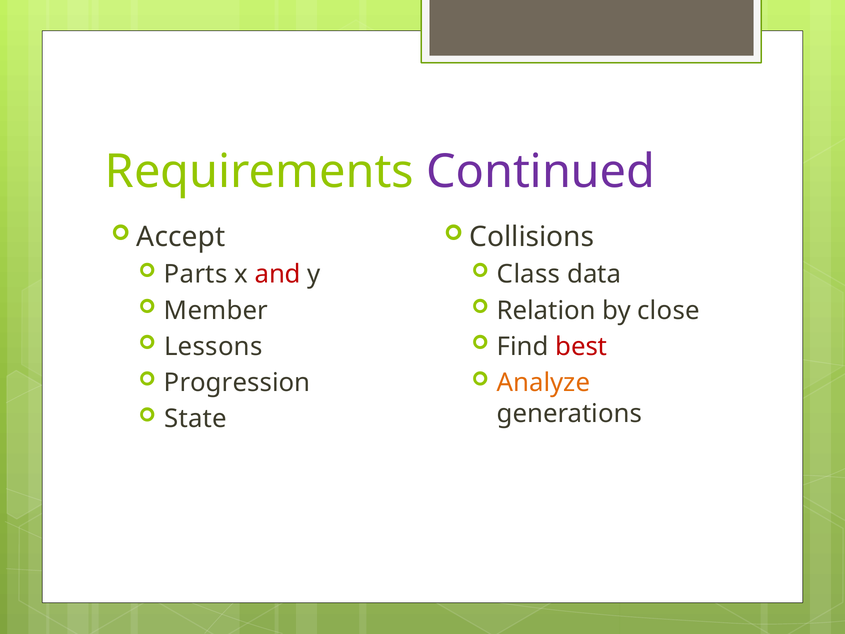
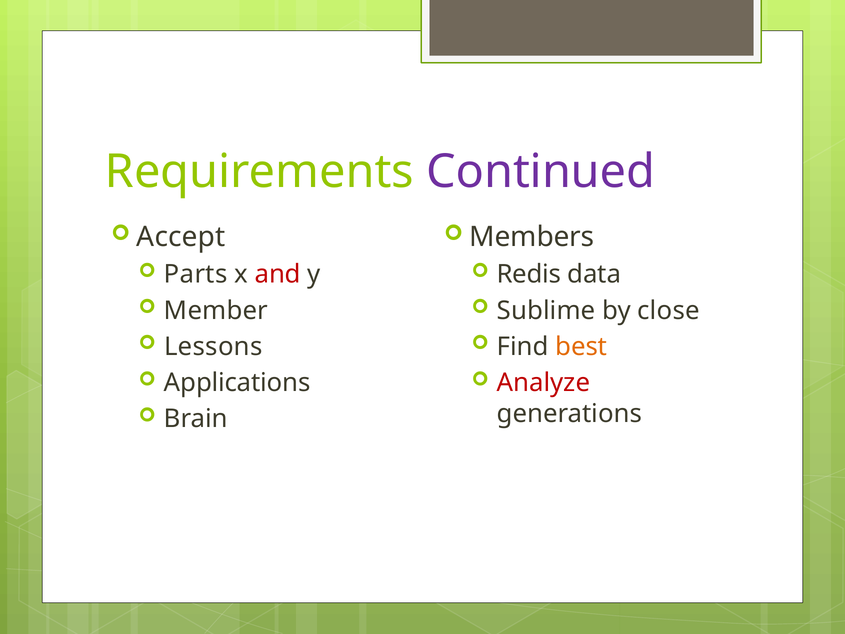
Collisions: Collisions -> Members
Class: Class -> Redis
Relation: Relation -> Sublime
best colour: red -> orange
Progression: Progression -> Applications
Analyze colour: orange -> red
State: State -> Brain
